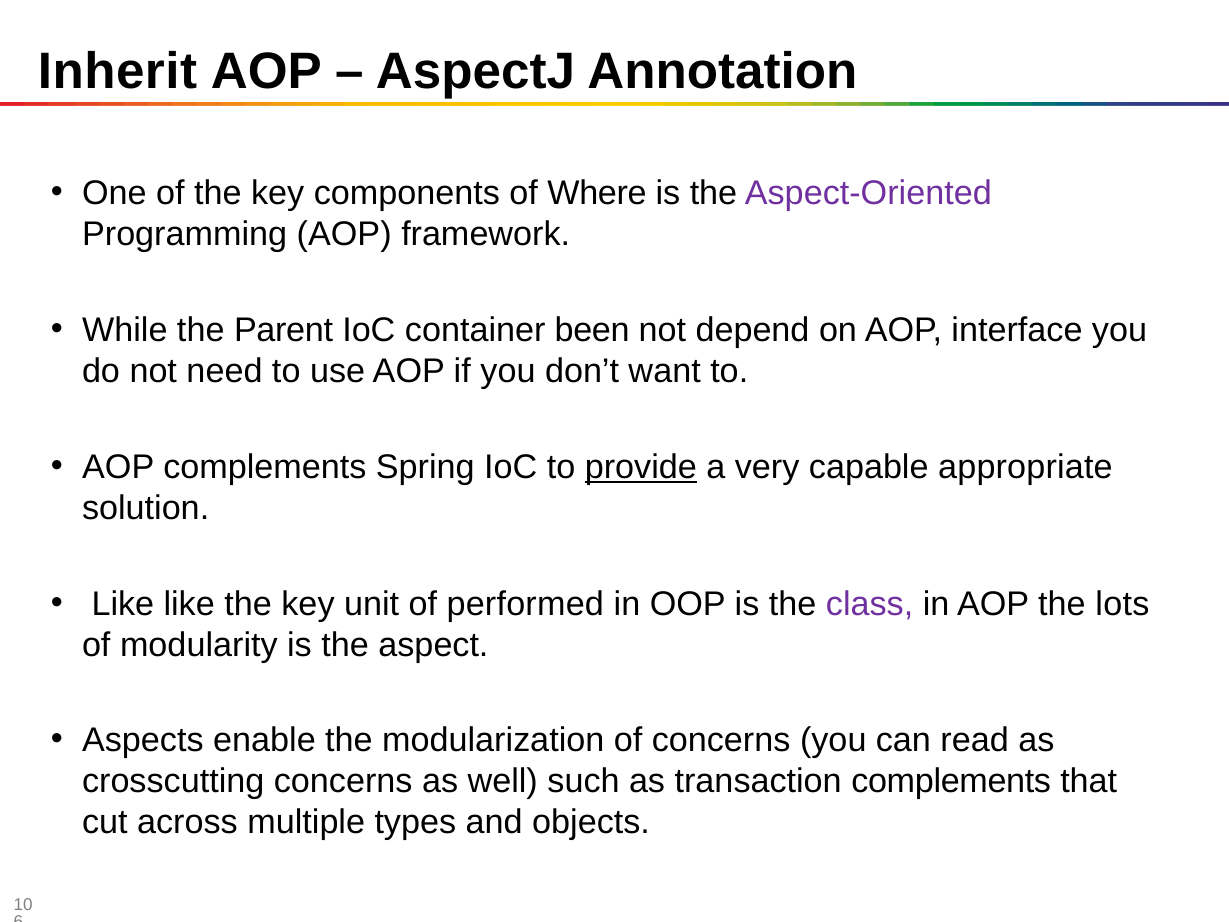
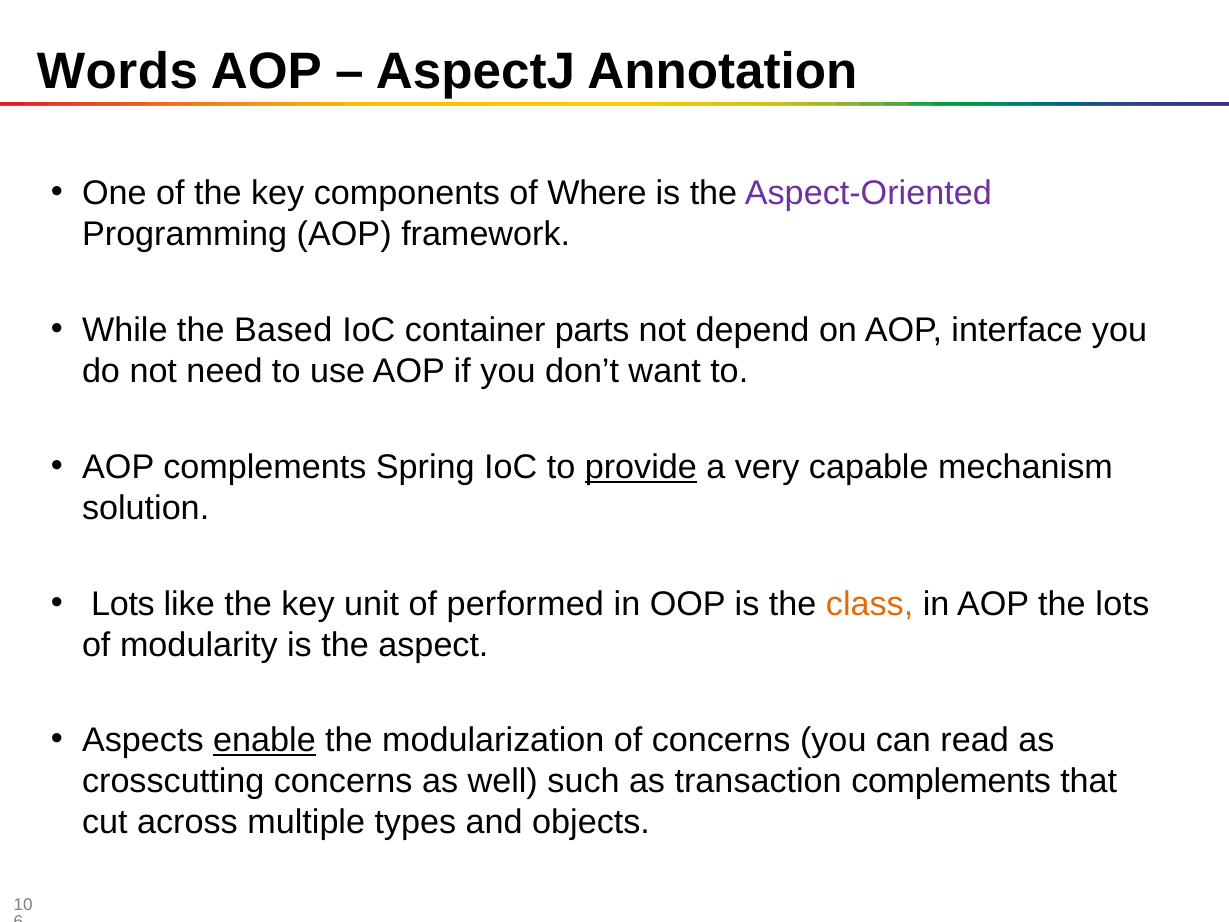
Inherit: Inherit -> Words
Parent: Parent -> Based
been: been -> parts
appropriate: appropriate -> mechanism
Like at (123, 604): Like -> Lots
class colour: purple -> orange
enable underline: none -> present
